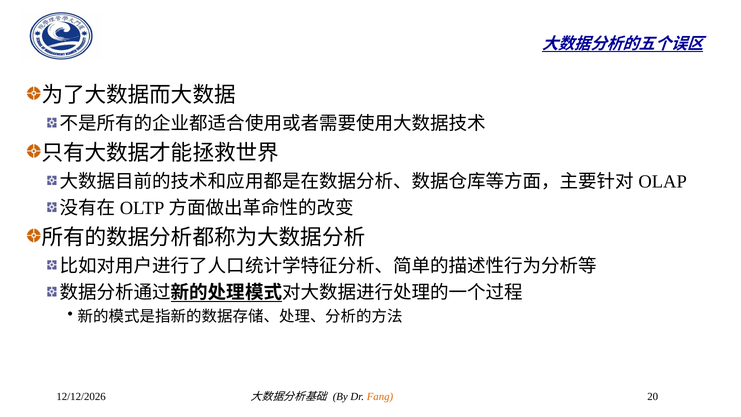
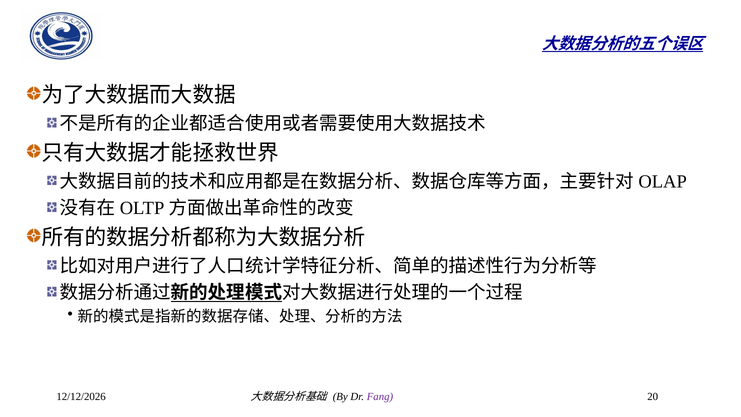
Fang colour: orange -> purple
